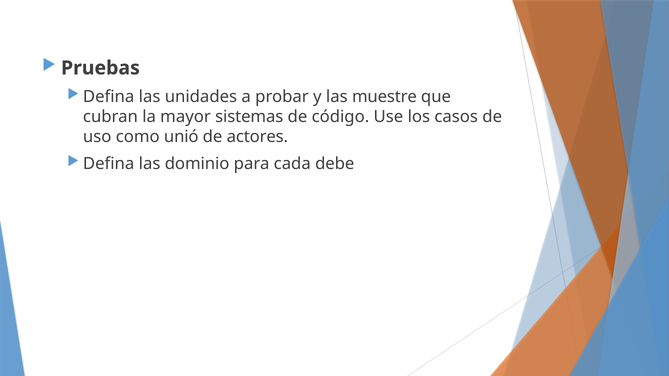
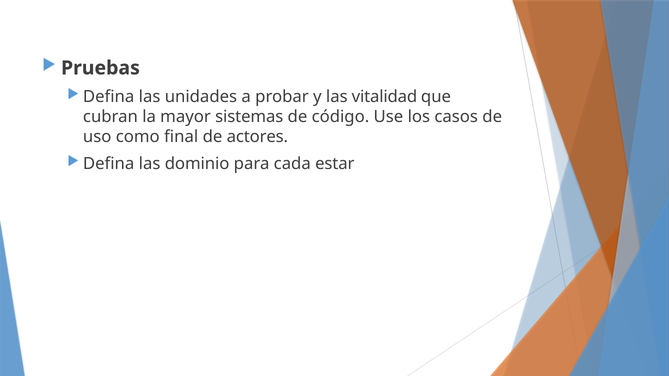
muestre: muestre -> vitalidad
unió: unió -> final
debe: debe -> estar
